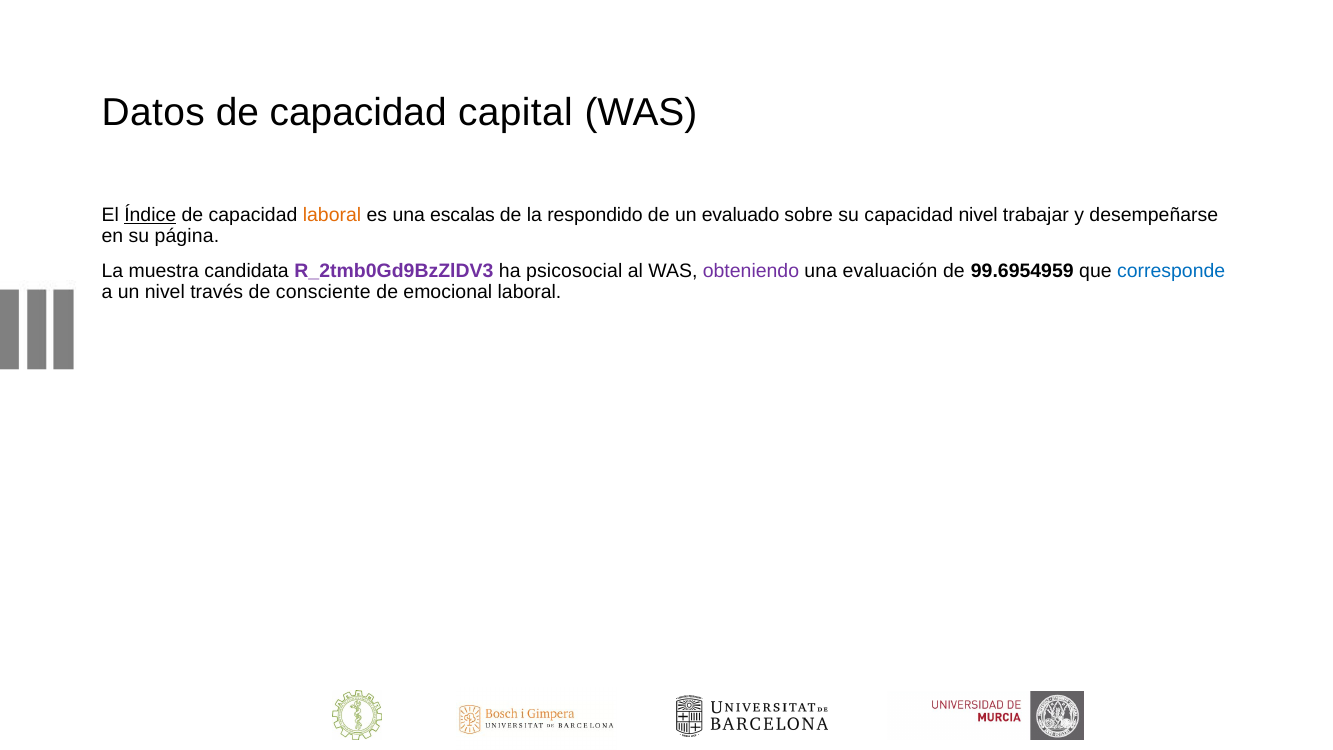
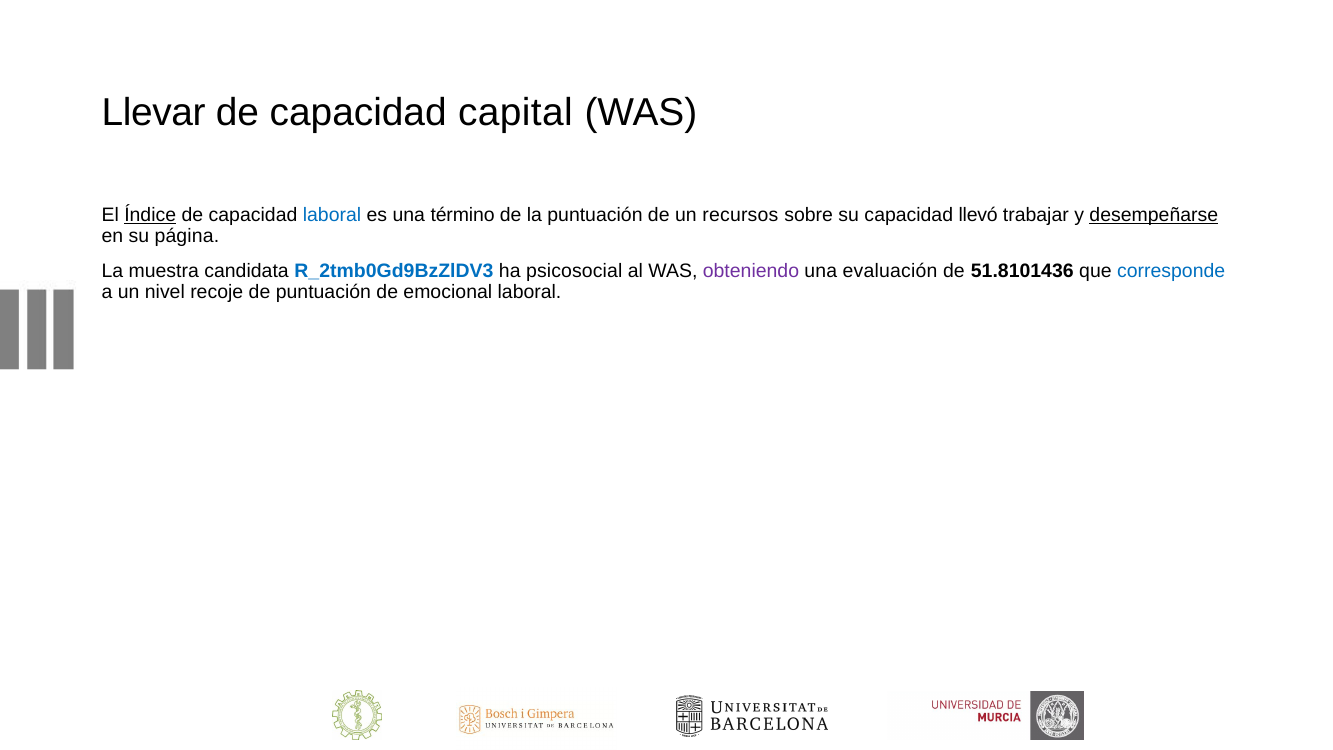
Datos: Datos -> Llevar
laboral at (332, 215) colour: orange -> blue
escalas: escalas -> término
la respondido: respondido -> puntuación
evaluado: evaluado -> recursos
capacidad nivel: nivel -> llevó
desempeñarse underline: none -> present
R_2tmb0Gd9BzZlDV3 colour: purple -> blue
99.6954959: 99.6954959 -> 51.8101436
través: través -> recoje
de consciente: consciente -> puntuación
